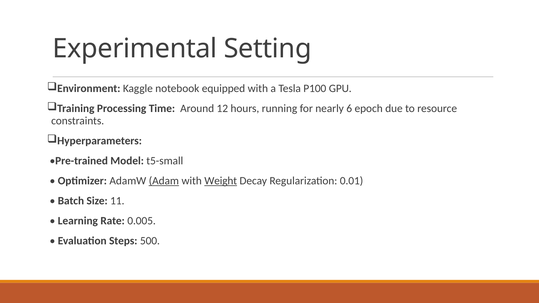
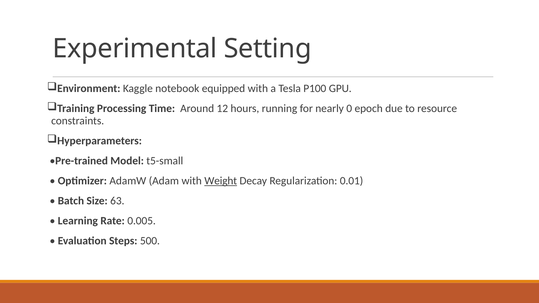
6: 6 -> 0
Adam underline: present -> none
11: 11 -> 63
